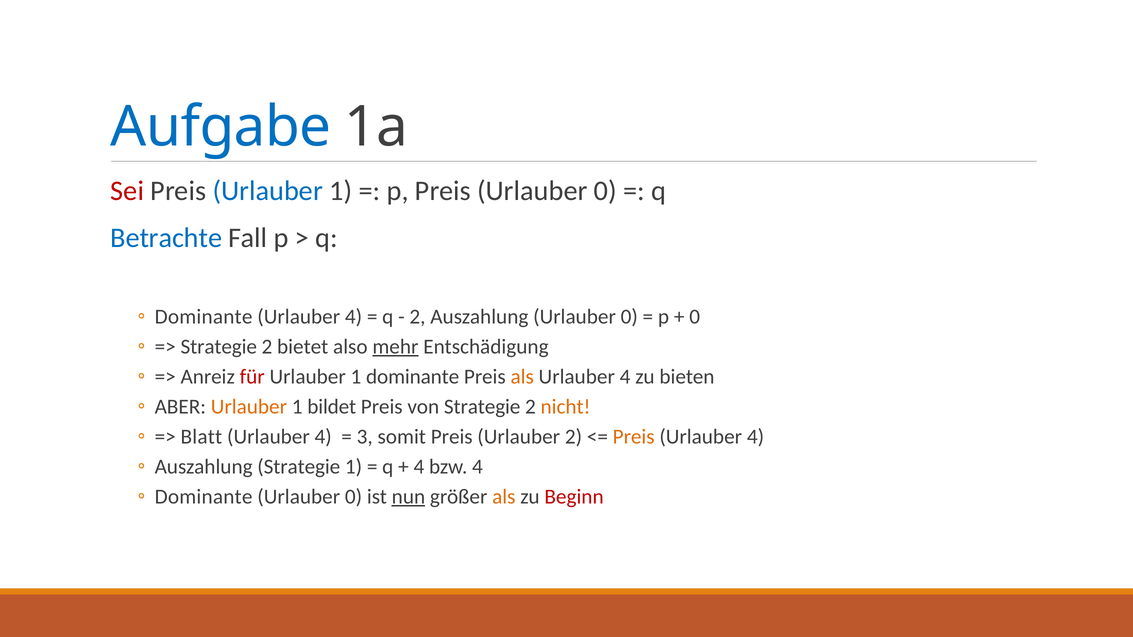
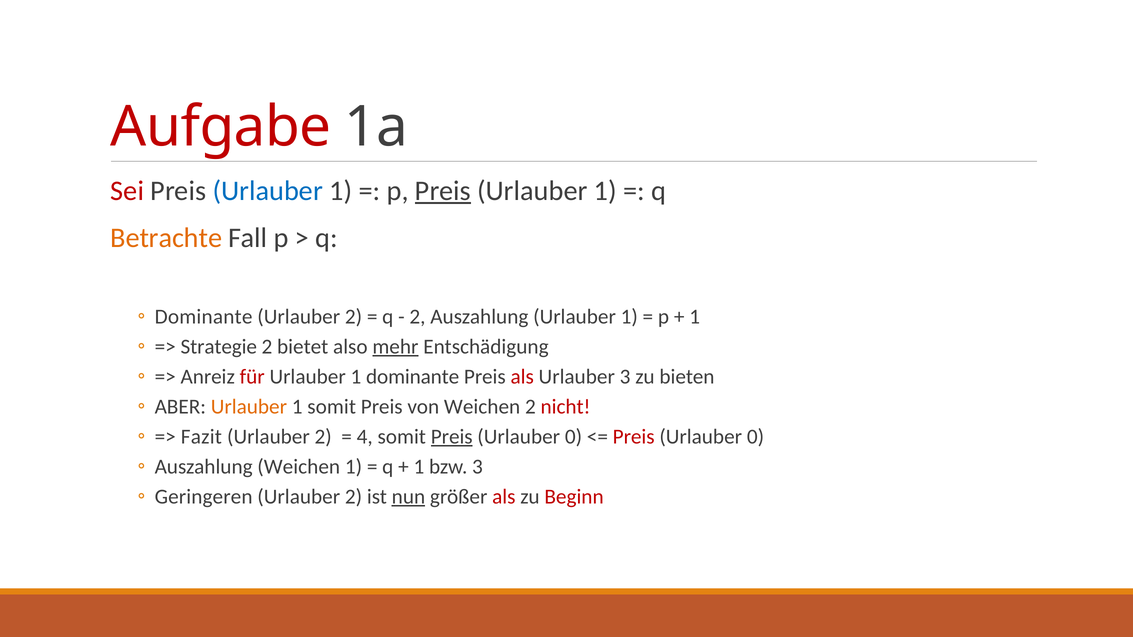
Aufgabe colour: blue -> red
Preis at (443, 191) underline: none -> present
0 at (605, 191): 0 -> 1
Betrachte colour: blue -> orange
4 at (354, 317): 4 -> 2
Auszahlung Urlauber 0: 0 -> 1
0 at (695, 317): 0 -> 1
als at (522, 377) colour: orange -> red
4 at (625, 377): 4 -> 3
1 bildet: bildet -> somit
von Strategie: Strategie -> Weichen
nicht colour: orange -> red
Blatt: Blatt -> Fazit
4 at (323, 437): 4 -> 2
3: 3 -> 4
Preis at (452, 437) underline: none -> present
2 at (574, 437): 2 -> 0
Preis at (634, 437) colour: orange -> red
4 at (756, 437): 4 -> 0
Auszahlung Strategie: Strategie -> Weichen
4 at (419, 467): 4 -> 1
bzw 4: 4 -> 3
Dominante at (204, 497): Dominante -> Geringeren
0 at (354, 497): 0 -> 2
als at (504, 497) colour: orange -> red
